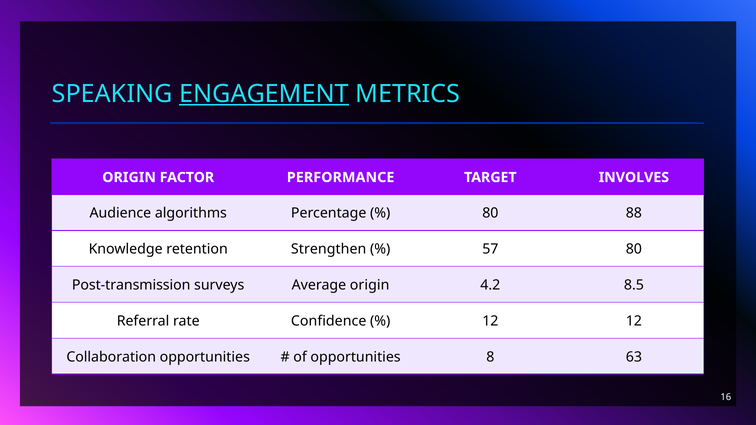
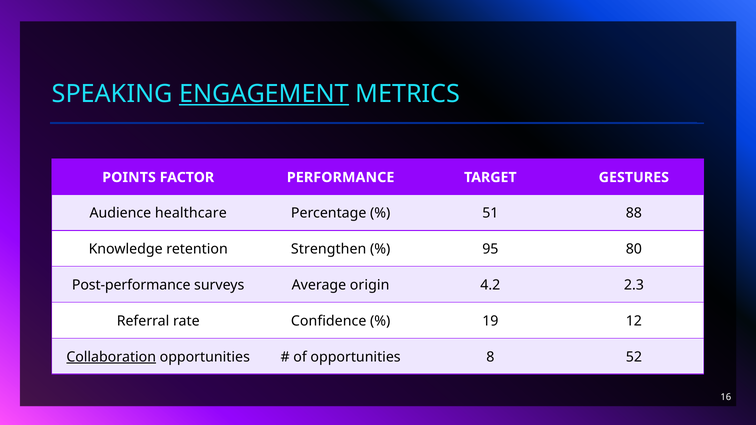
ORIGIN at (129, 178): ORIGIN -> POINTS
INVOLVES: INVOLVES -> GESTURES
algorithms: algorithms -> healthcare
80 at (490, 213): 80 -> 51
57: 57 -> 95
Post-transmission: Post-transmission -> Post-performance
8.5: 8.5 -> 2.3
12 at (490, 321): 12 -> 19
Collaboration underline: none -> present
63: 63 -> 52
